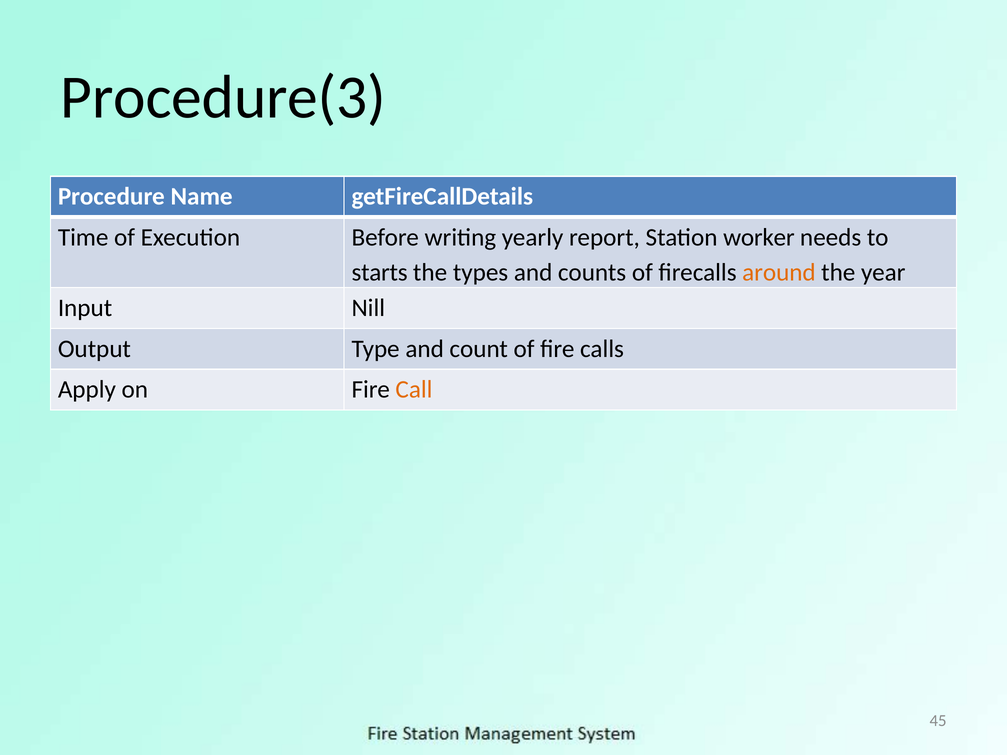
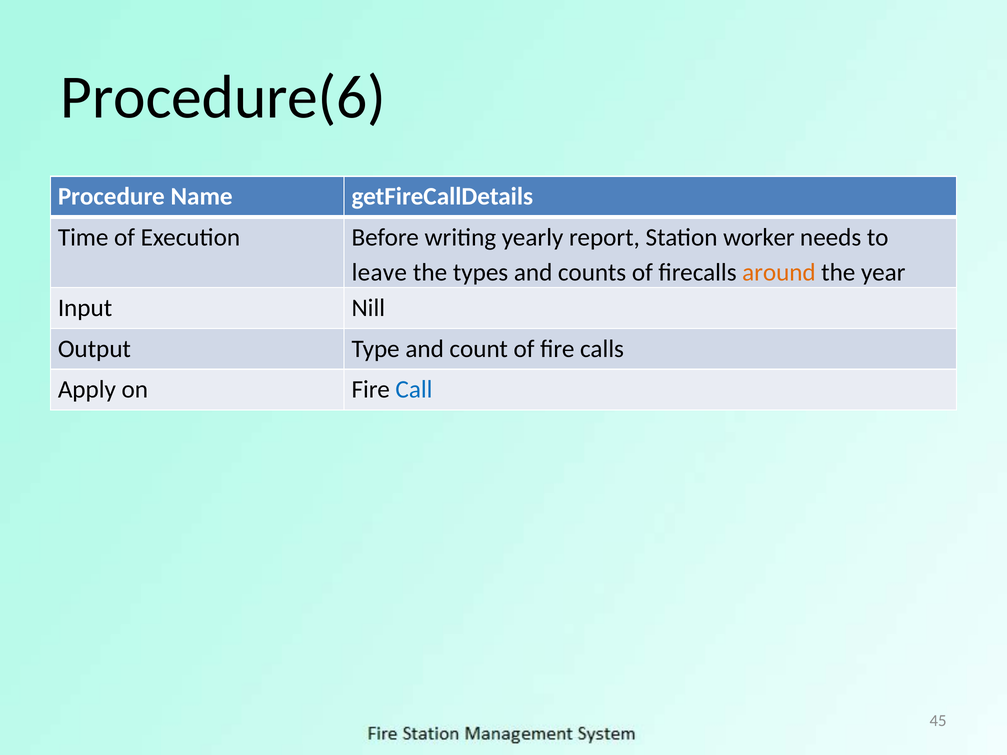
Procedure(3: Procedure(3 -> Procedure(6
starts: starts -> leave
Call colour: orange -> blue
